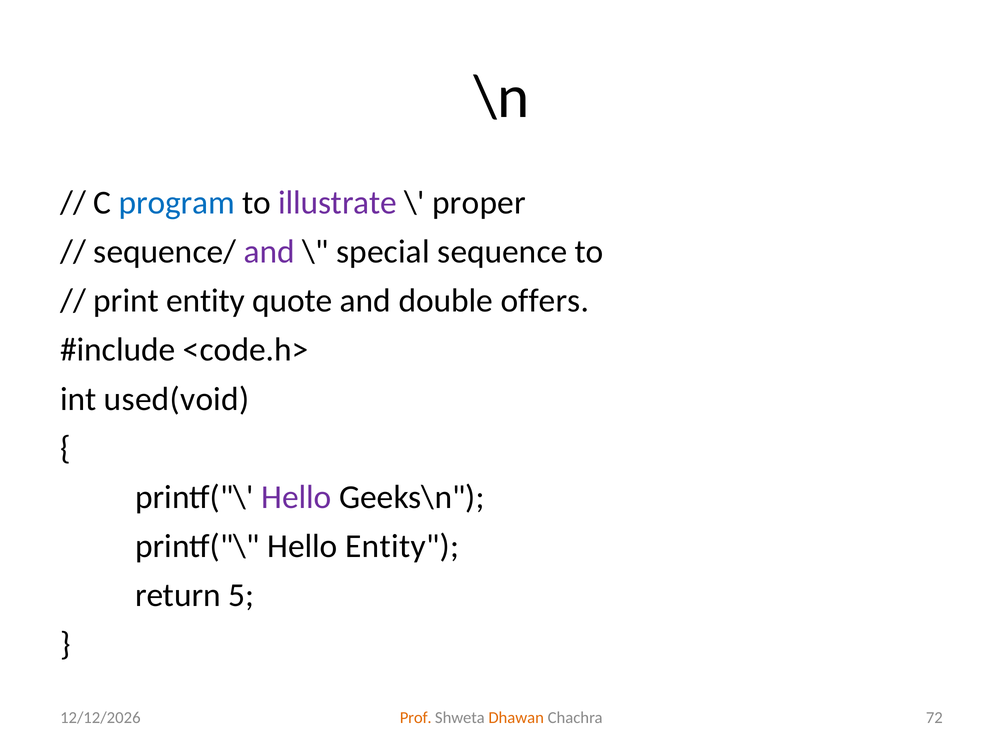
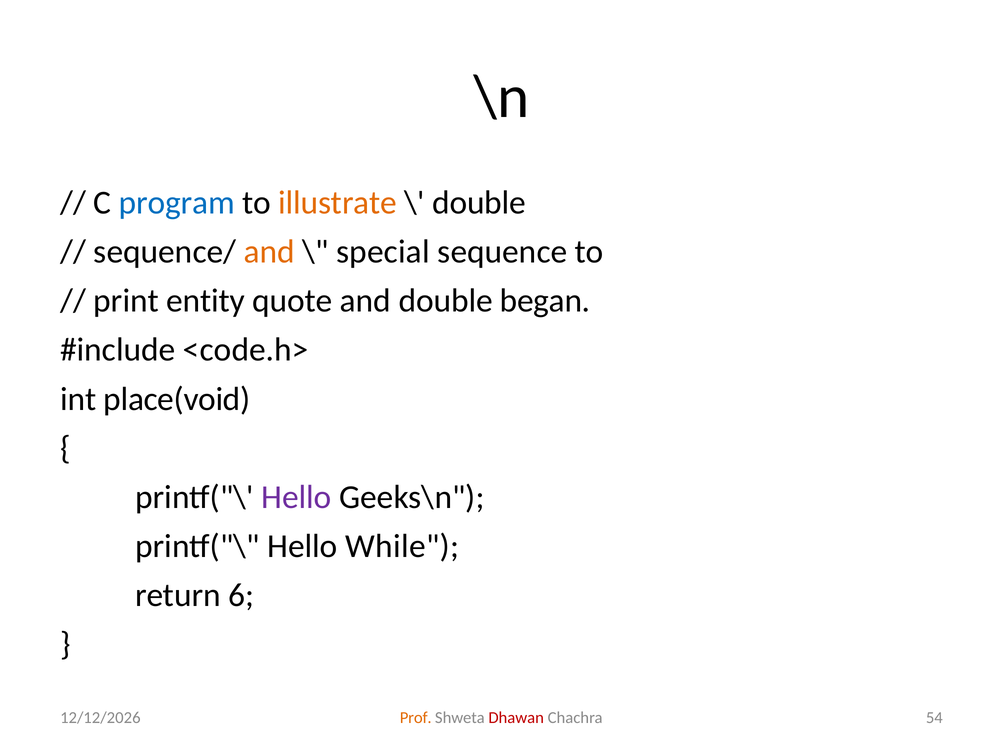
illustrate colour: purple -> orange
proper at (479, 203): proper -> double
and at (269, 252) colour: purple -> orange
offers: offers -> began
used(void: used(void -> place(void
Hello Entity: Entity -> While
5: 5 -> 6
Dhawan colour: orange -> red
72: 72 -> 54
